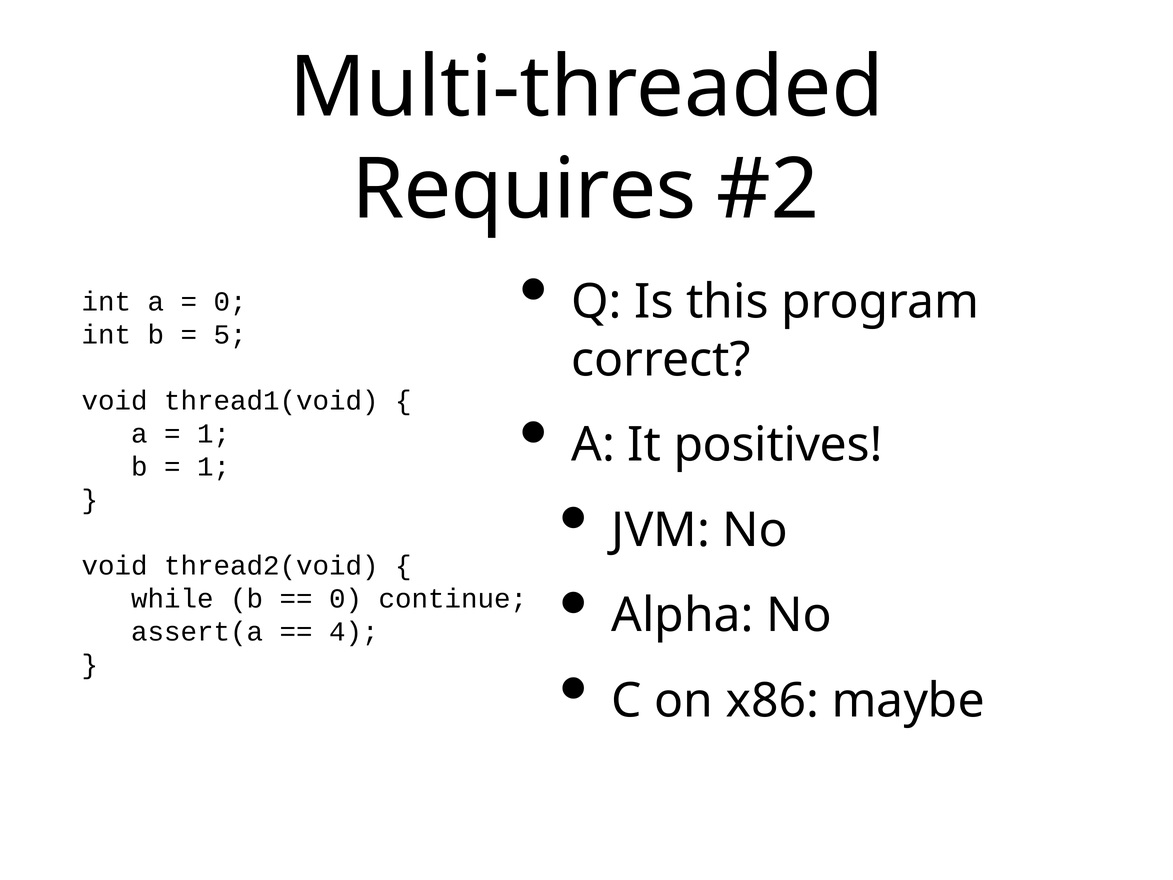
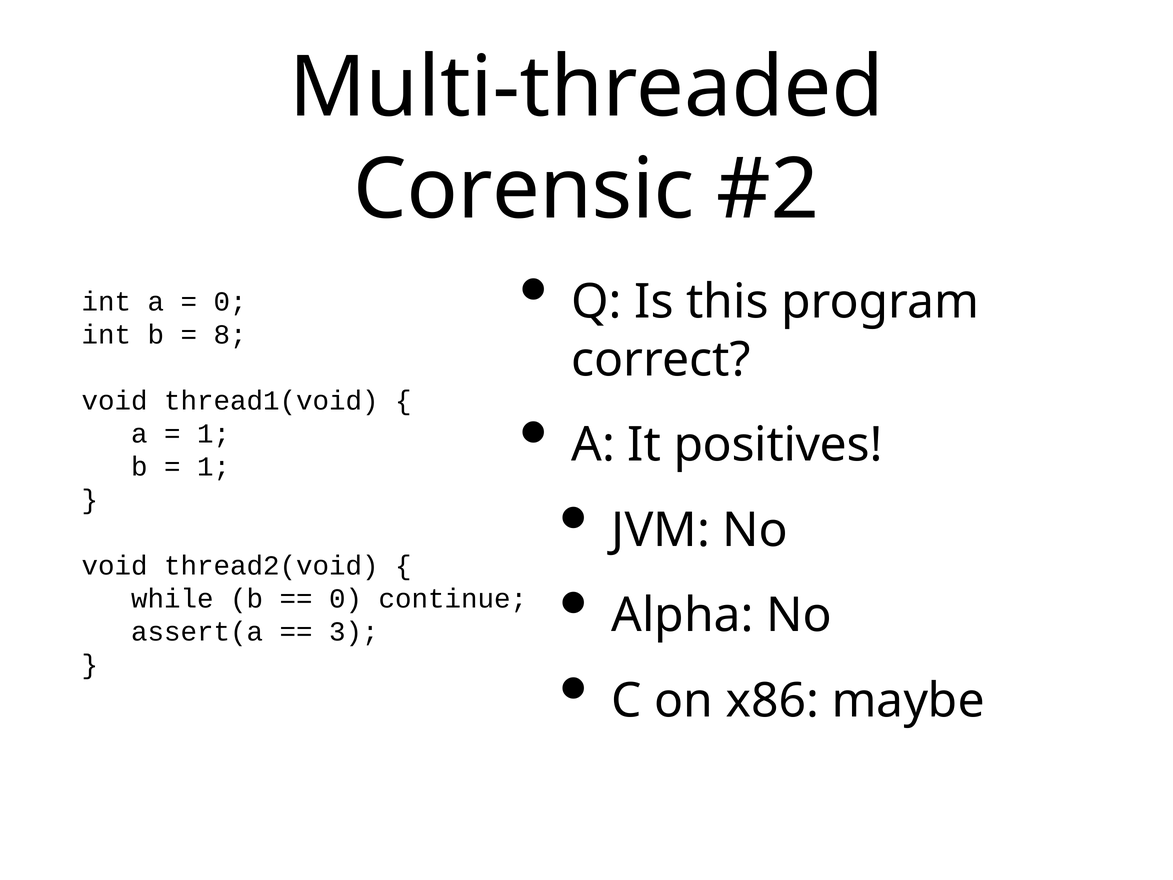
Requires: Requires -> Corensic
5: 5 -> 8
4: 4 -> 3
